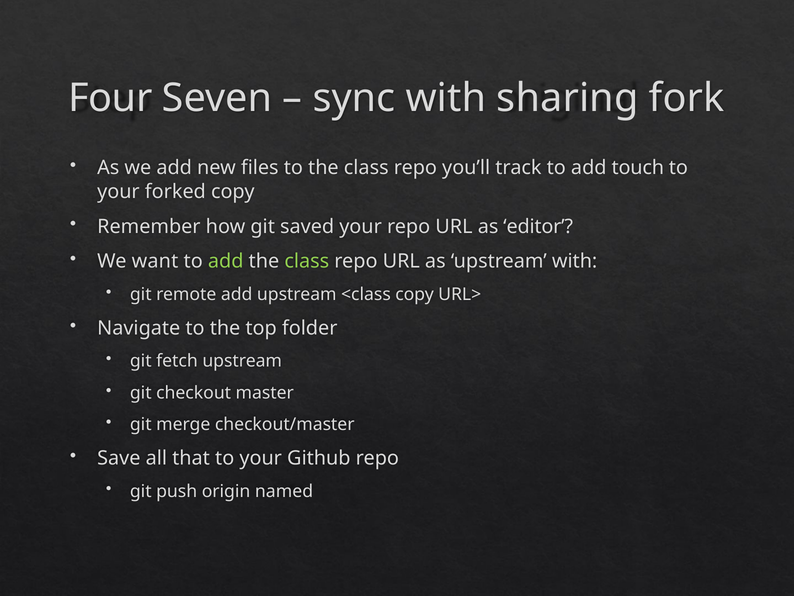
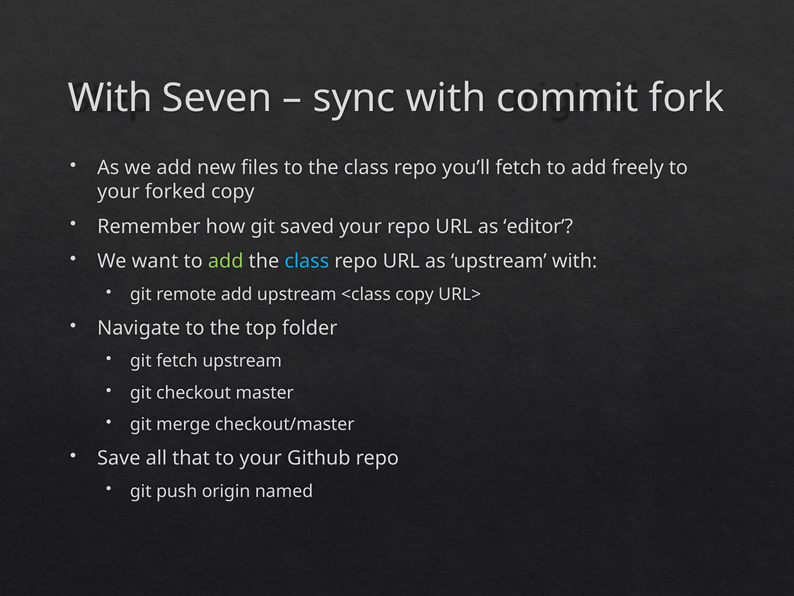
Four at (110, 98): Four -> With
sharing: sharing -> commit
you’ll track: track -> fetch
touch: touch -> freely
class at (307, 261) colour: light green -> light blue
